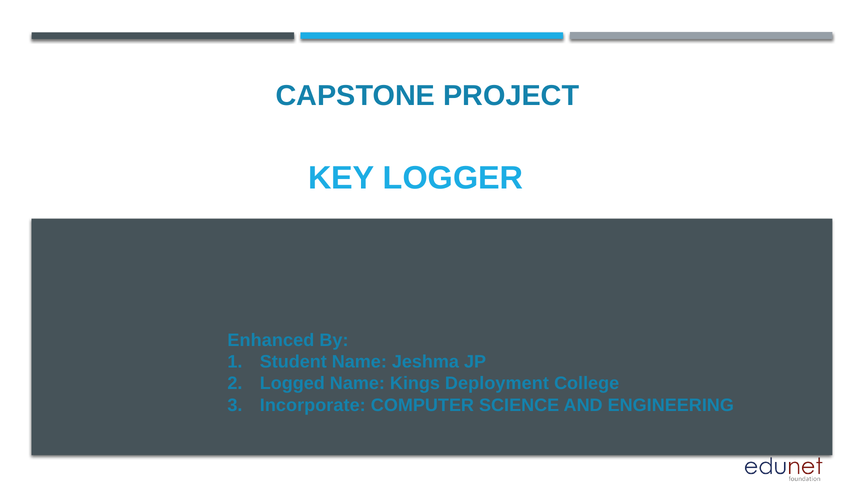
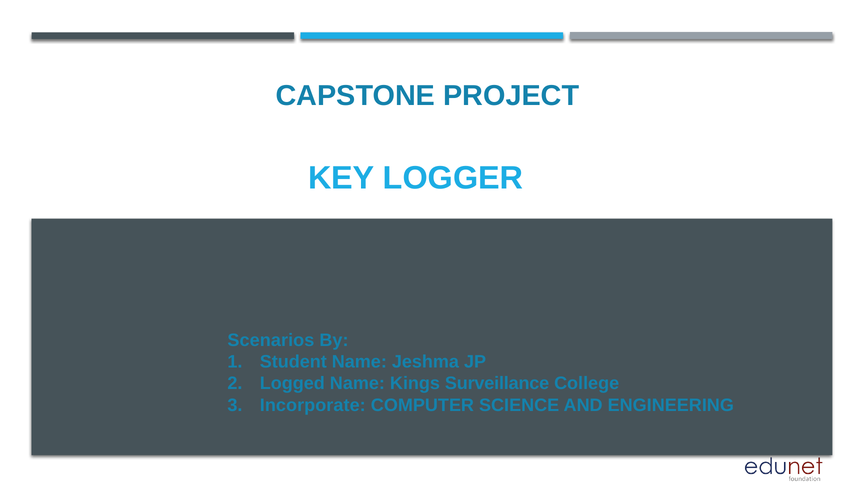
Enhanced: Enhanced -> Scenarios
Deployment: Deployment -> Surveillance
